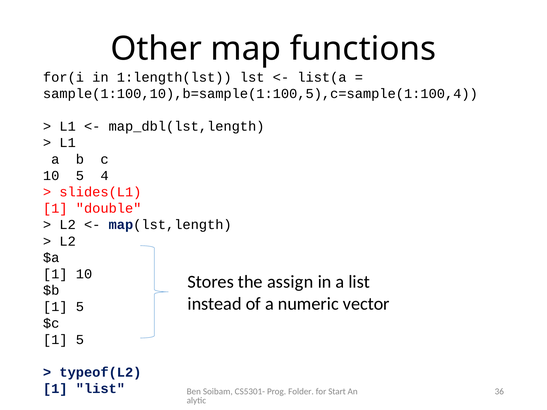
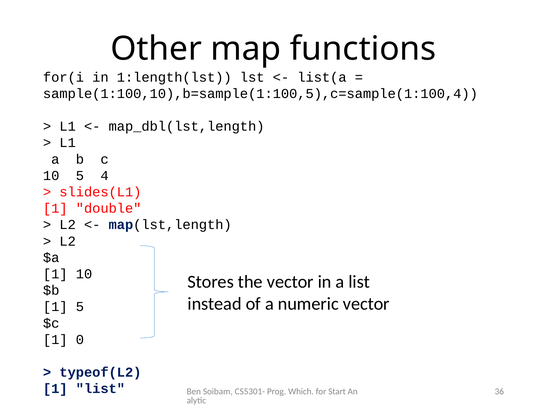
the assign: assign -> vector
5 at (80, 340): 5 -> 0
Folder: Folder -> Which
